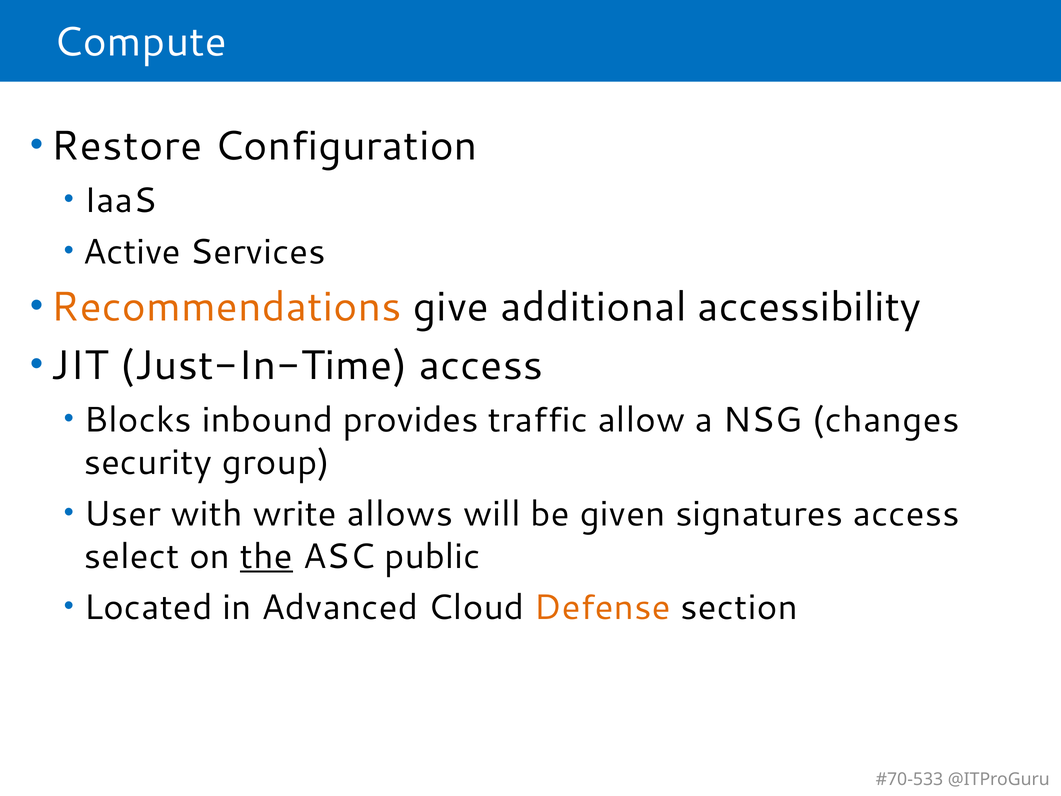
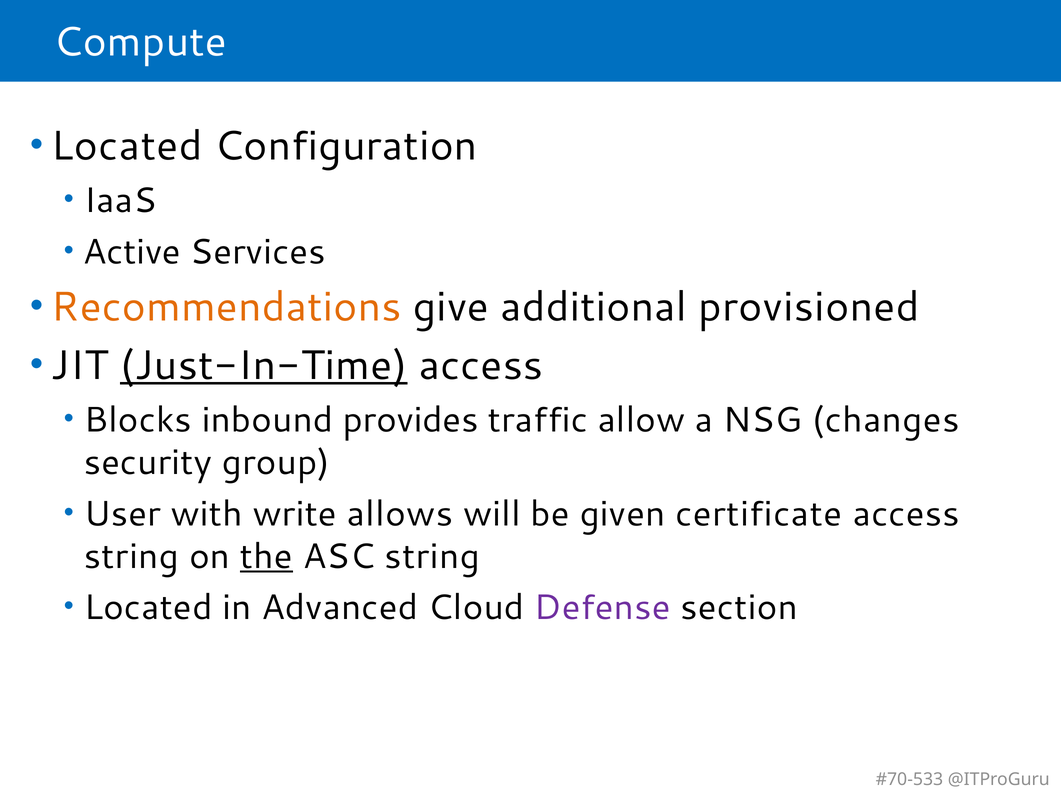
Restore at (127, 146): Restore -> Located
accessibility: accessibility -> provisioned
Just-In-Time underline: none -> present
signatures: signatures -> certificate
select at (131, 556): select -> string
ASC public: public -> string
Defense colour: orange -> purple
